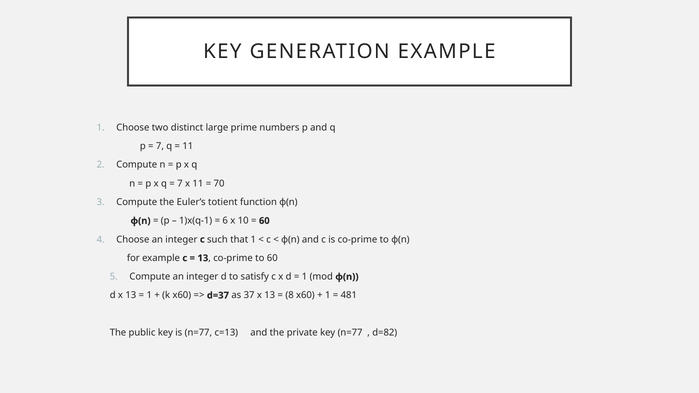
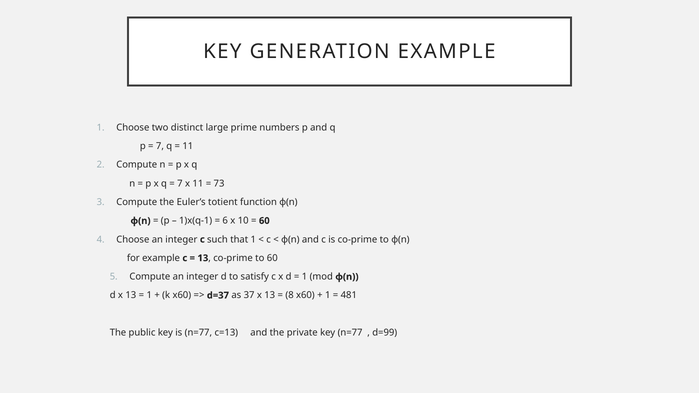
70: 70 -> 73
d=82: d=82 -> d=99
